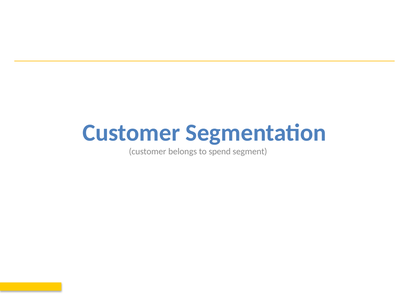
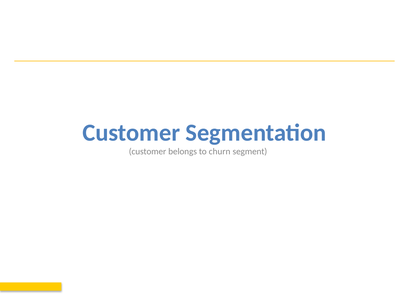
spend: spend -> churn
